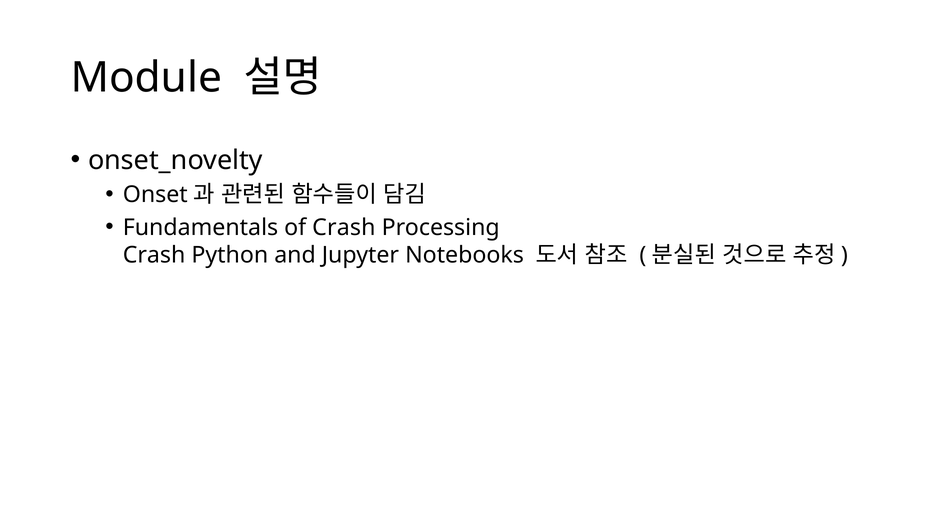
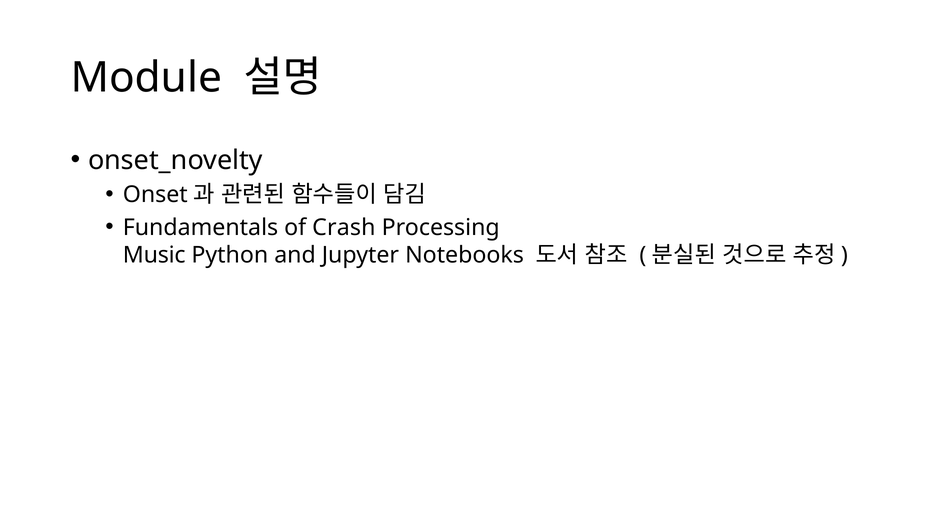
Crash at (154, 255): Crash -> Music
